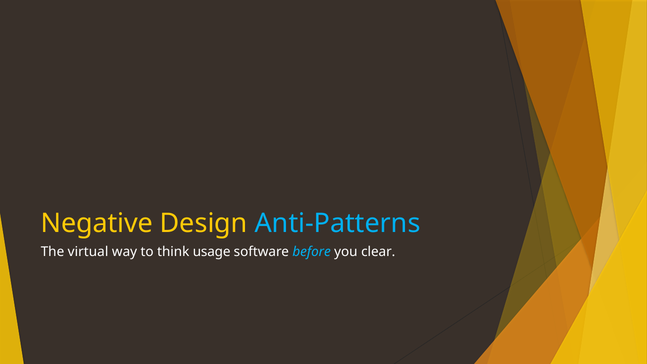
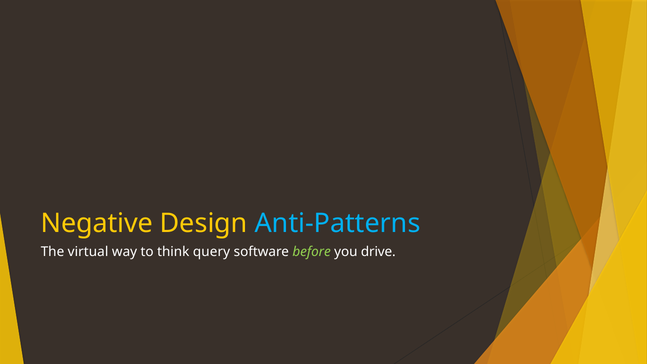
usage: usage -> query
before colour: light blue -> light green
clear: clear -> drive
